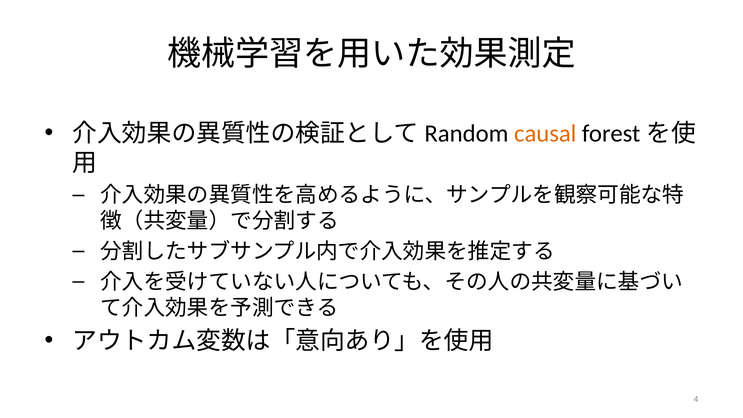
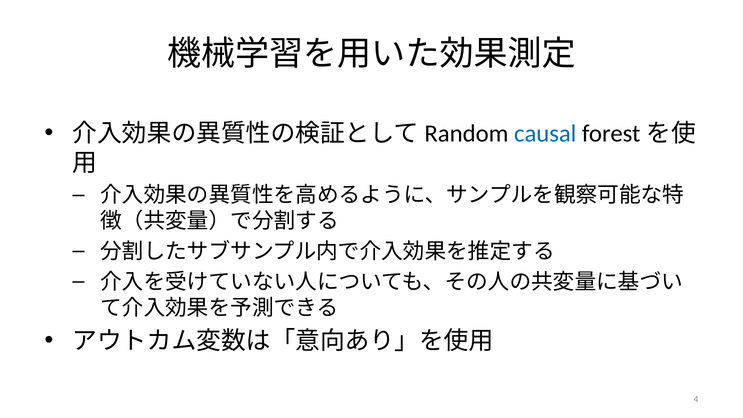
causal colour: orange -> blue
